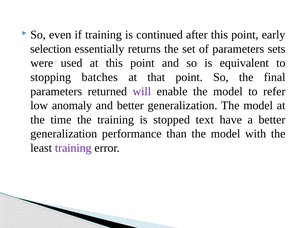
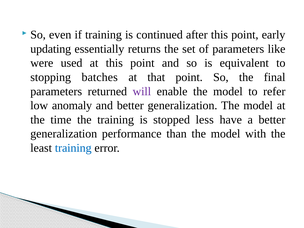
selection: selection -> updating
sets: sets -> like
text: text -> less
training at (73, 148) colour: purple -> blue
